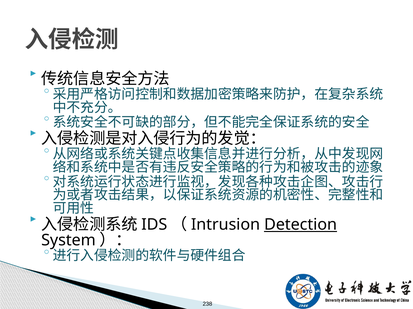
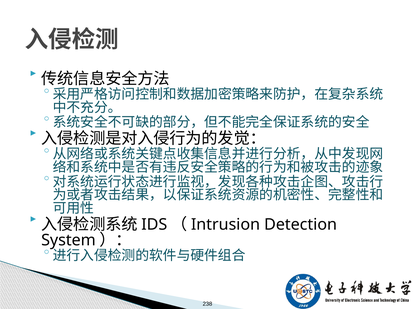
Detection underline: present -> none
